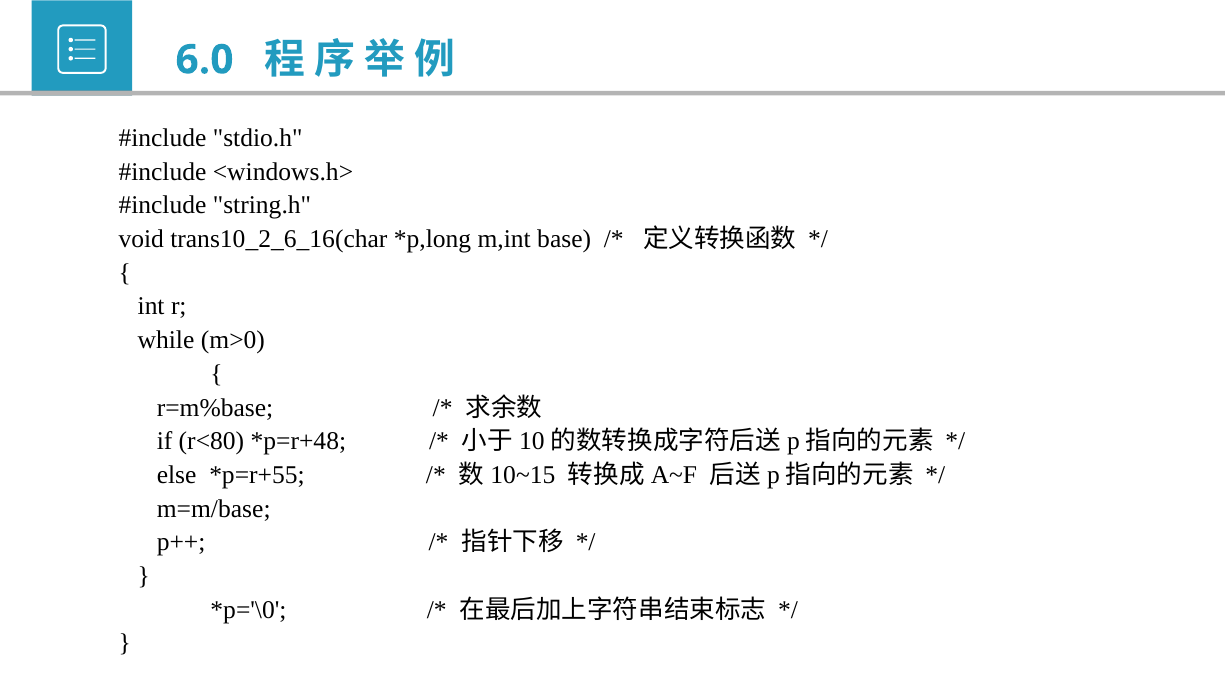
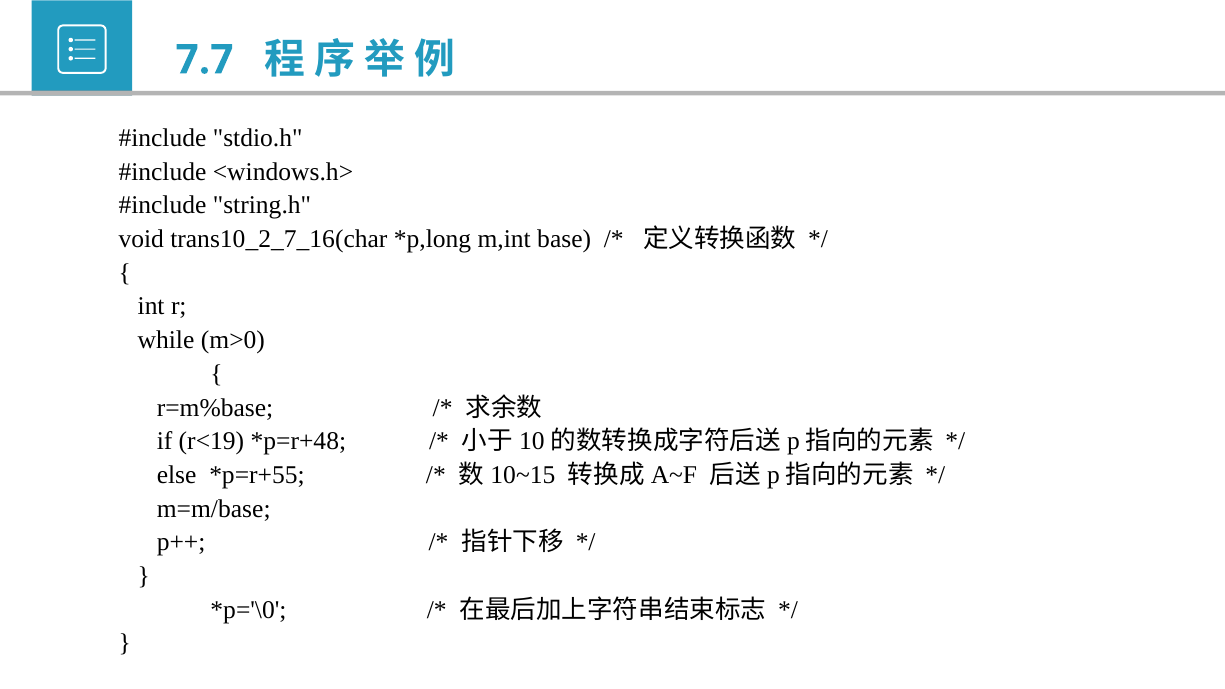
6.0: 6.0 -> 7.7
trans10_2_6_16(char: trans10_2_6_16(char -> trans10_2_7_16(char
r<80: r<80 -> r<19
